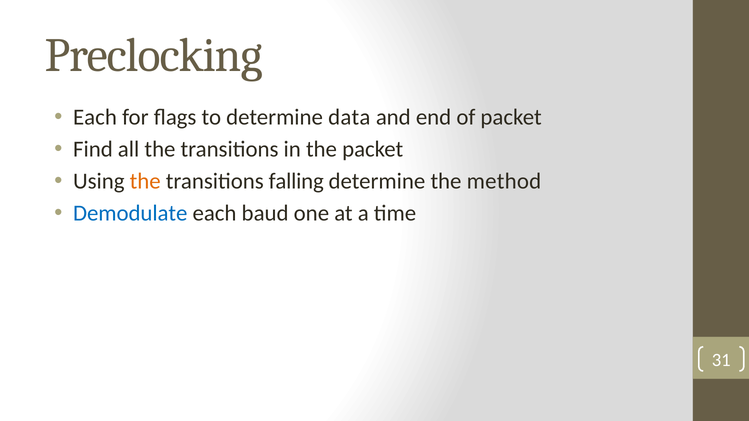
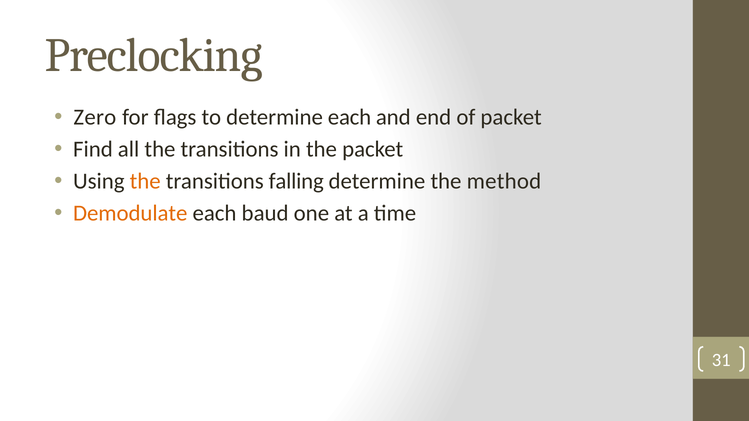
Each at (95, 117): Each -> Zero
determine data: data -> each
Demodulate colour: blue -> orange
